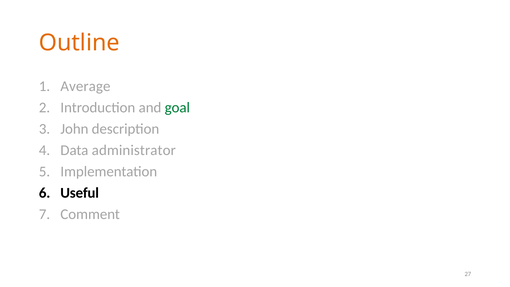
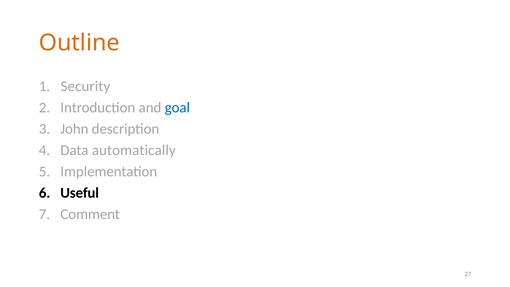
Average: Average -> Security
goal colour: green -> blue
administrator: administrator -> automatically
